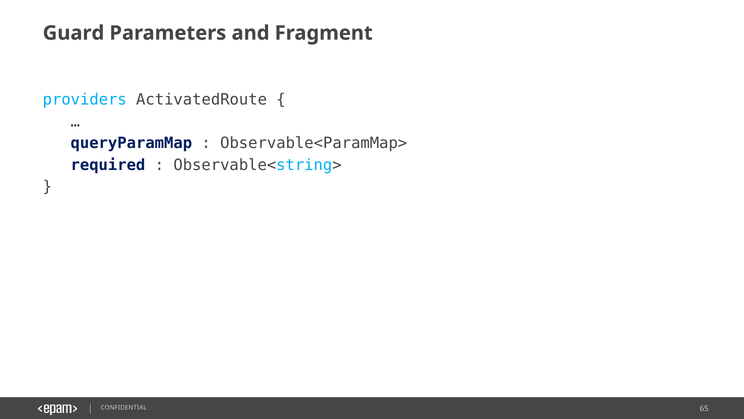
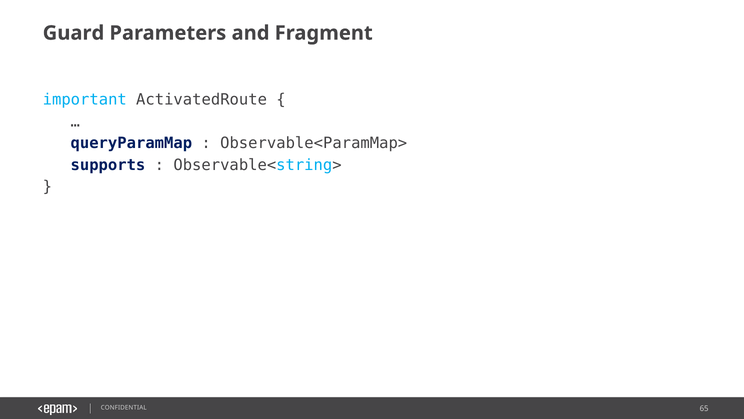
providers: providers -> important
required: required -> supports
